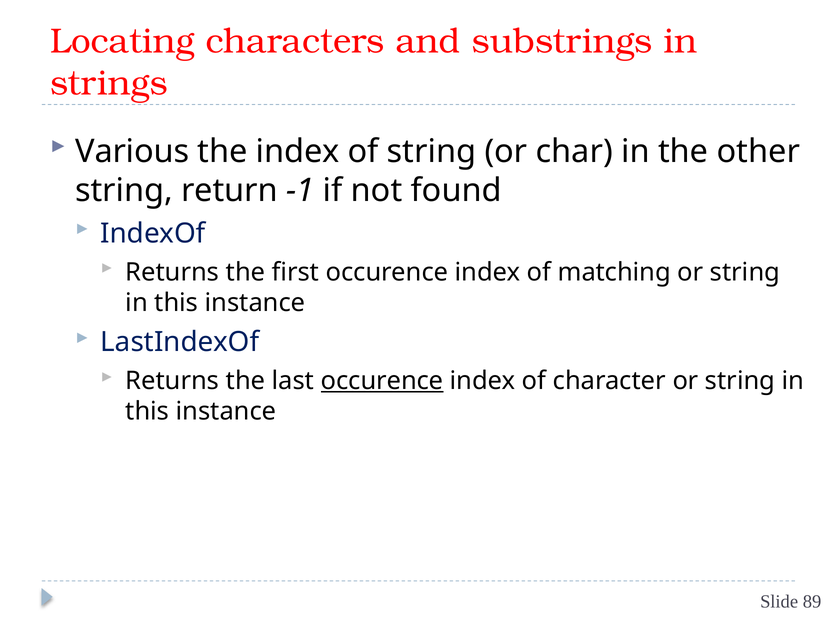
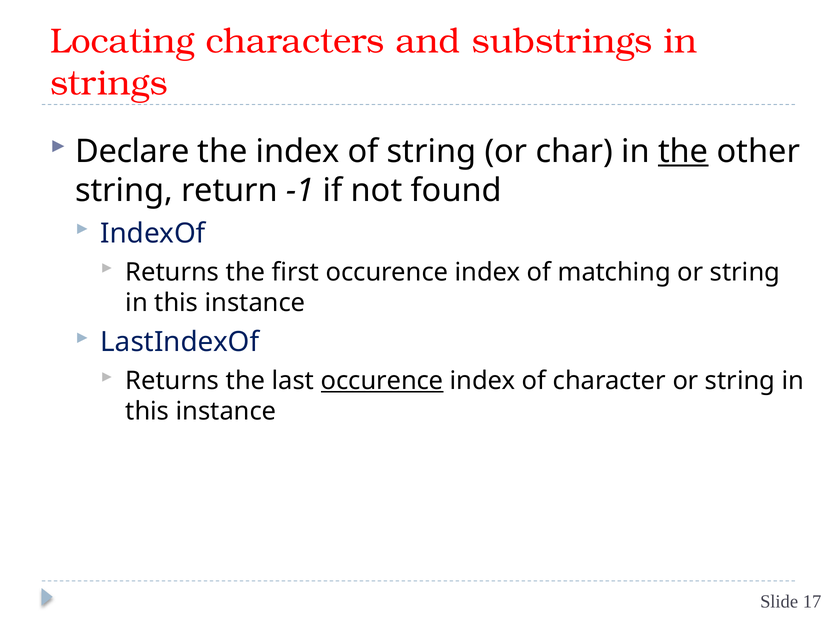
Various: Various -> Declare
the at (683, 152) underline: none -> present
89: 89 -> 17
